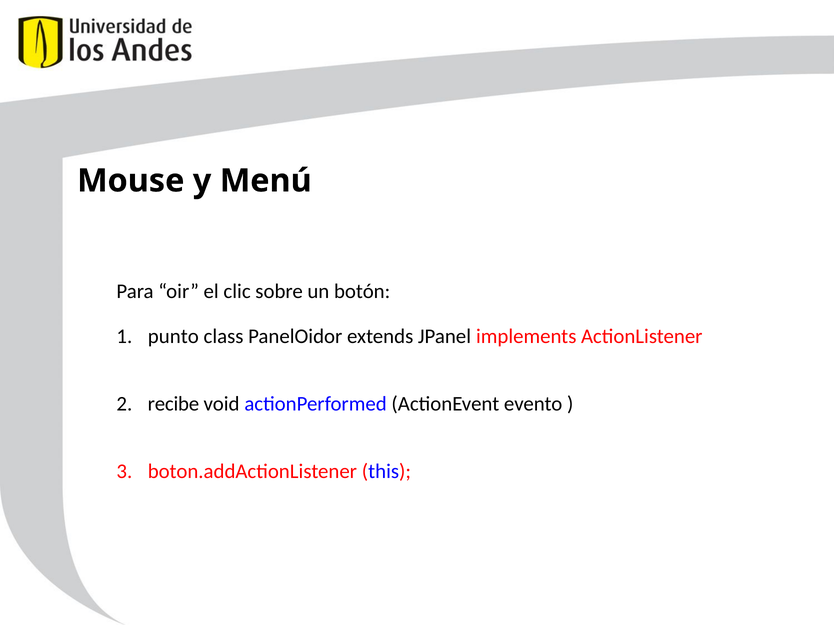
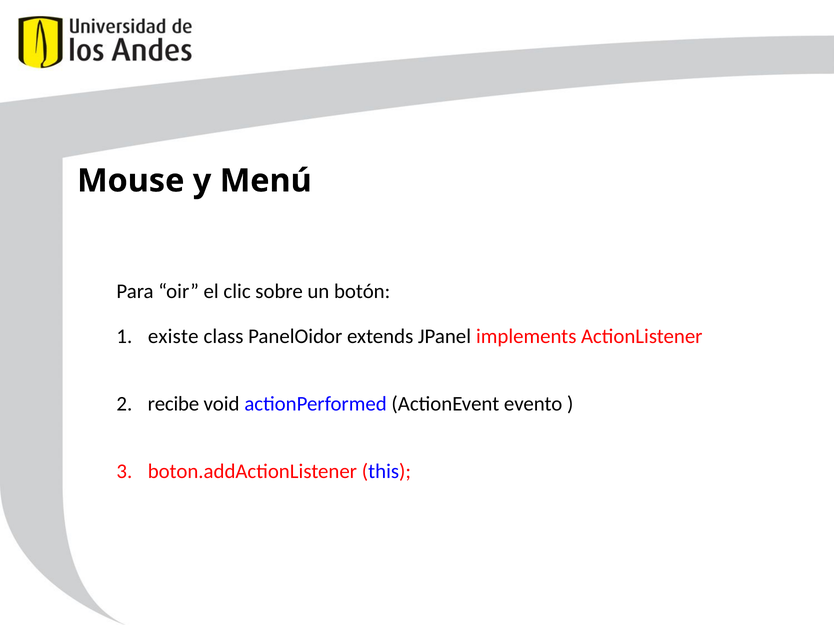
punto: punto -> existe
